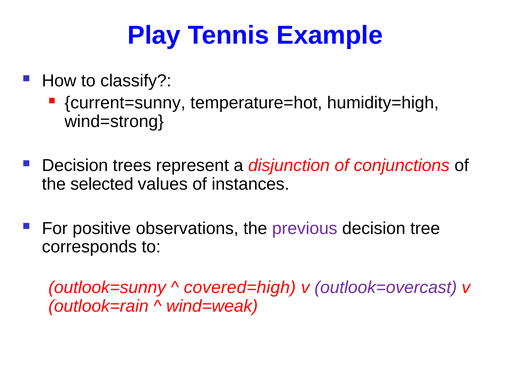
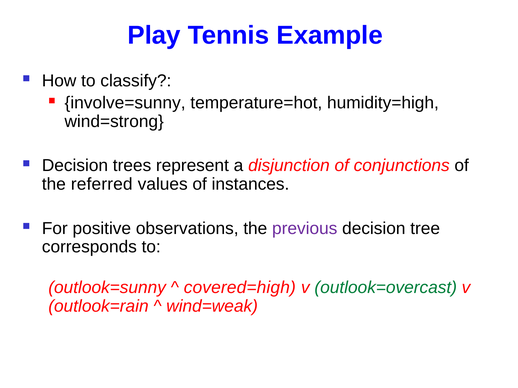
current=sunny: current=sunny -> involve=sunny
selected: selected -> referred
outlook=overcast colour: purple -> green
